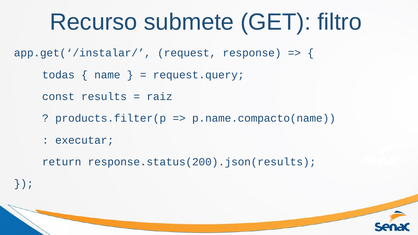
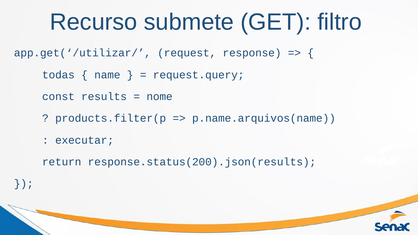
app.get(‘/instalar/: app.get(‘/instalar/ -> app.get(‘/utilizar/
raiz: raiz -> nome
p.name.compacto(name: p.name.compacto(name -> p.name.arquivos(name
